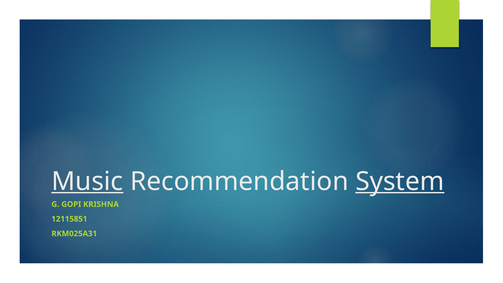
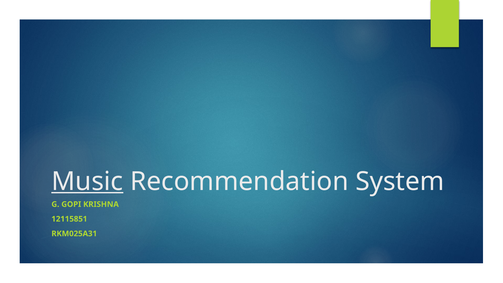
System underline: present -> none
